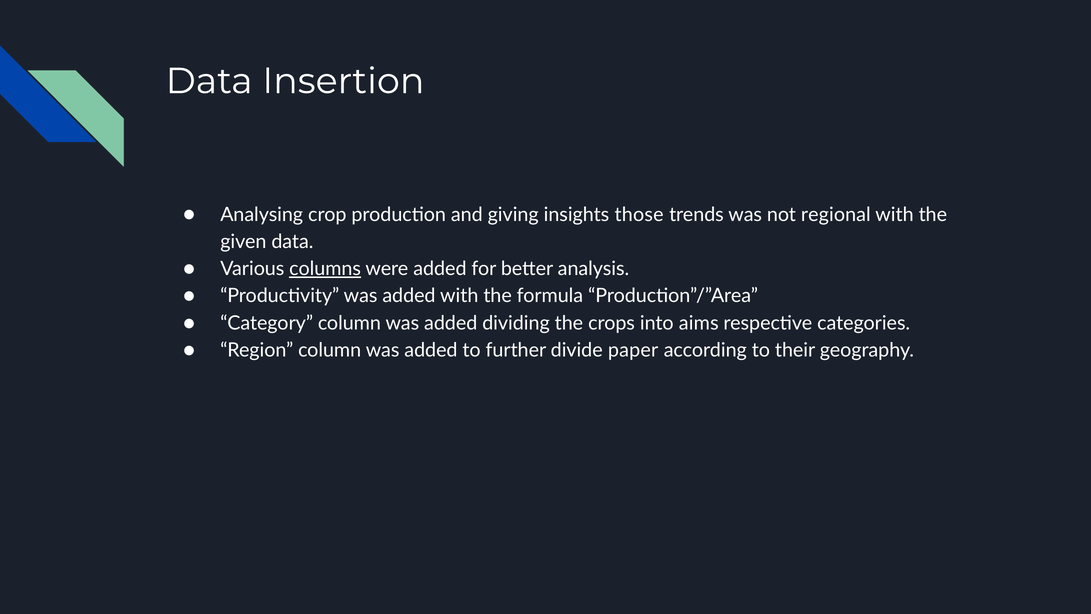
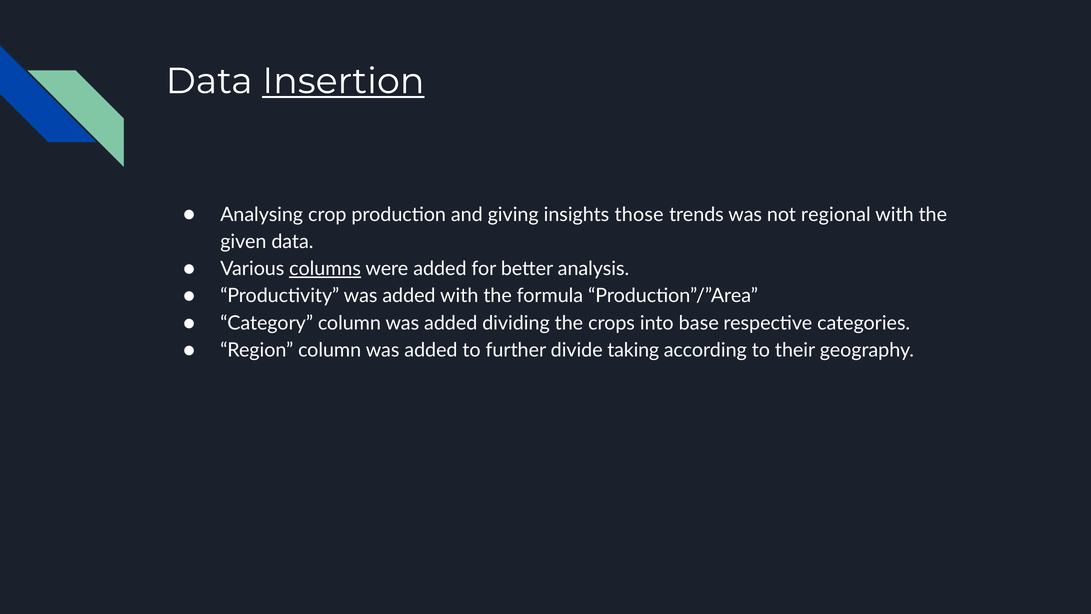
Insertion underline: none -> present
aims: aims -> base
paper: paper -> taking
